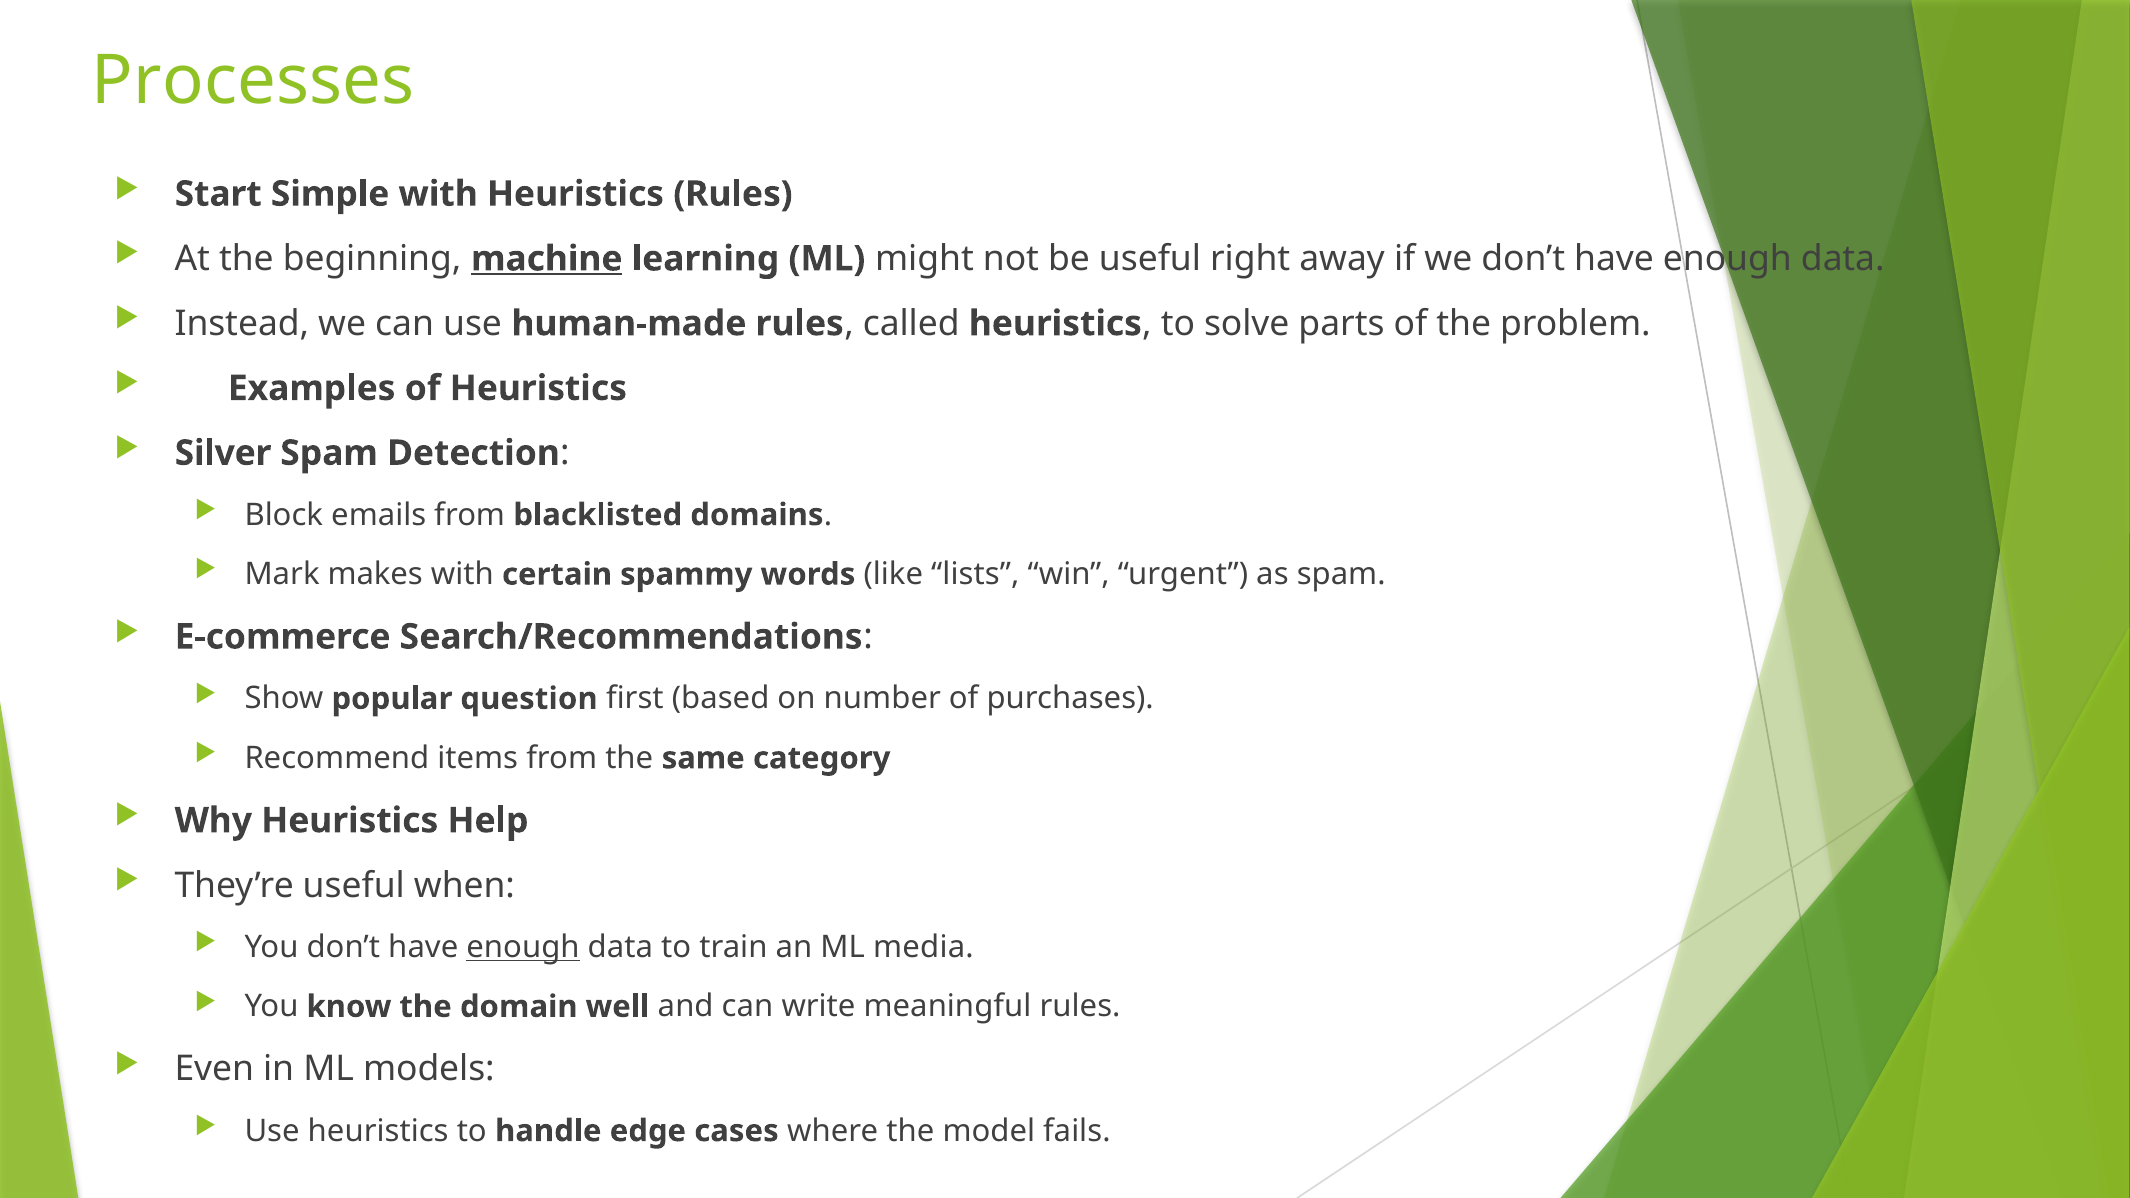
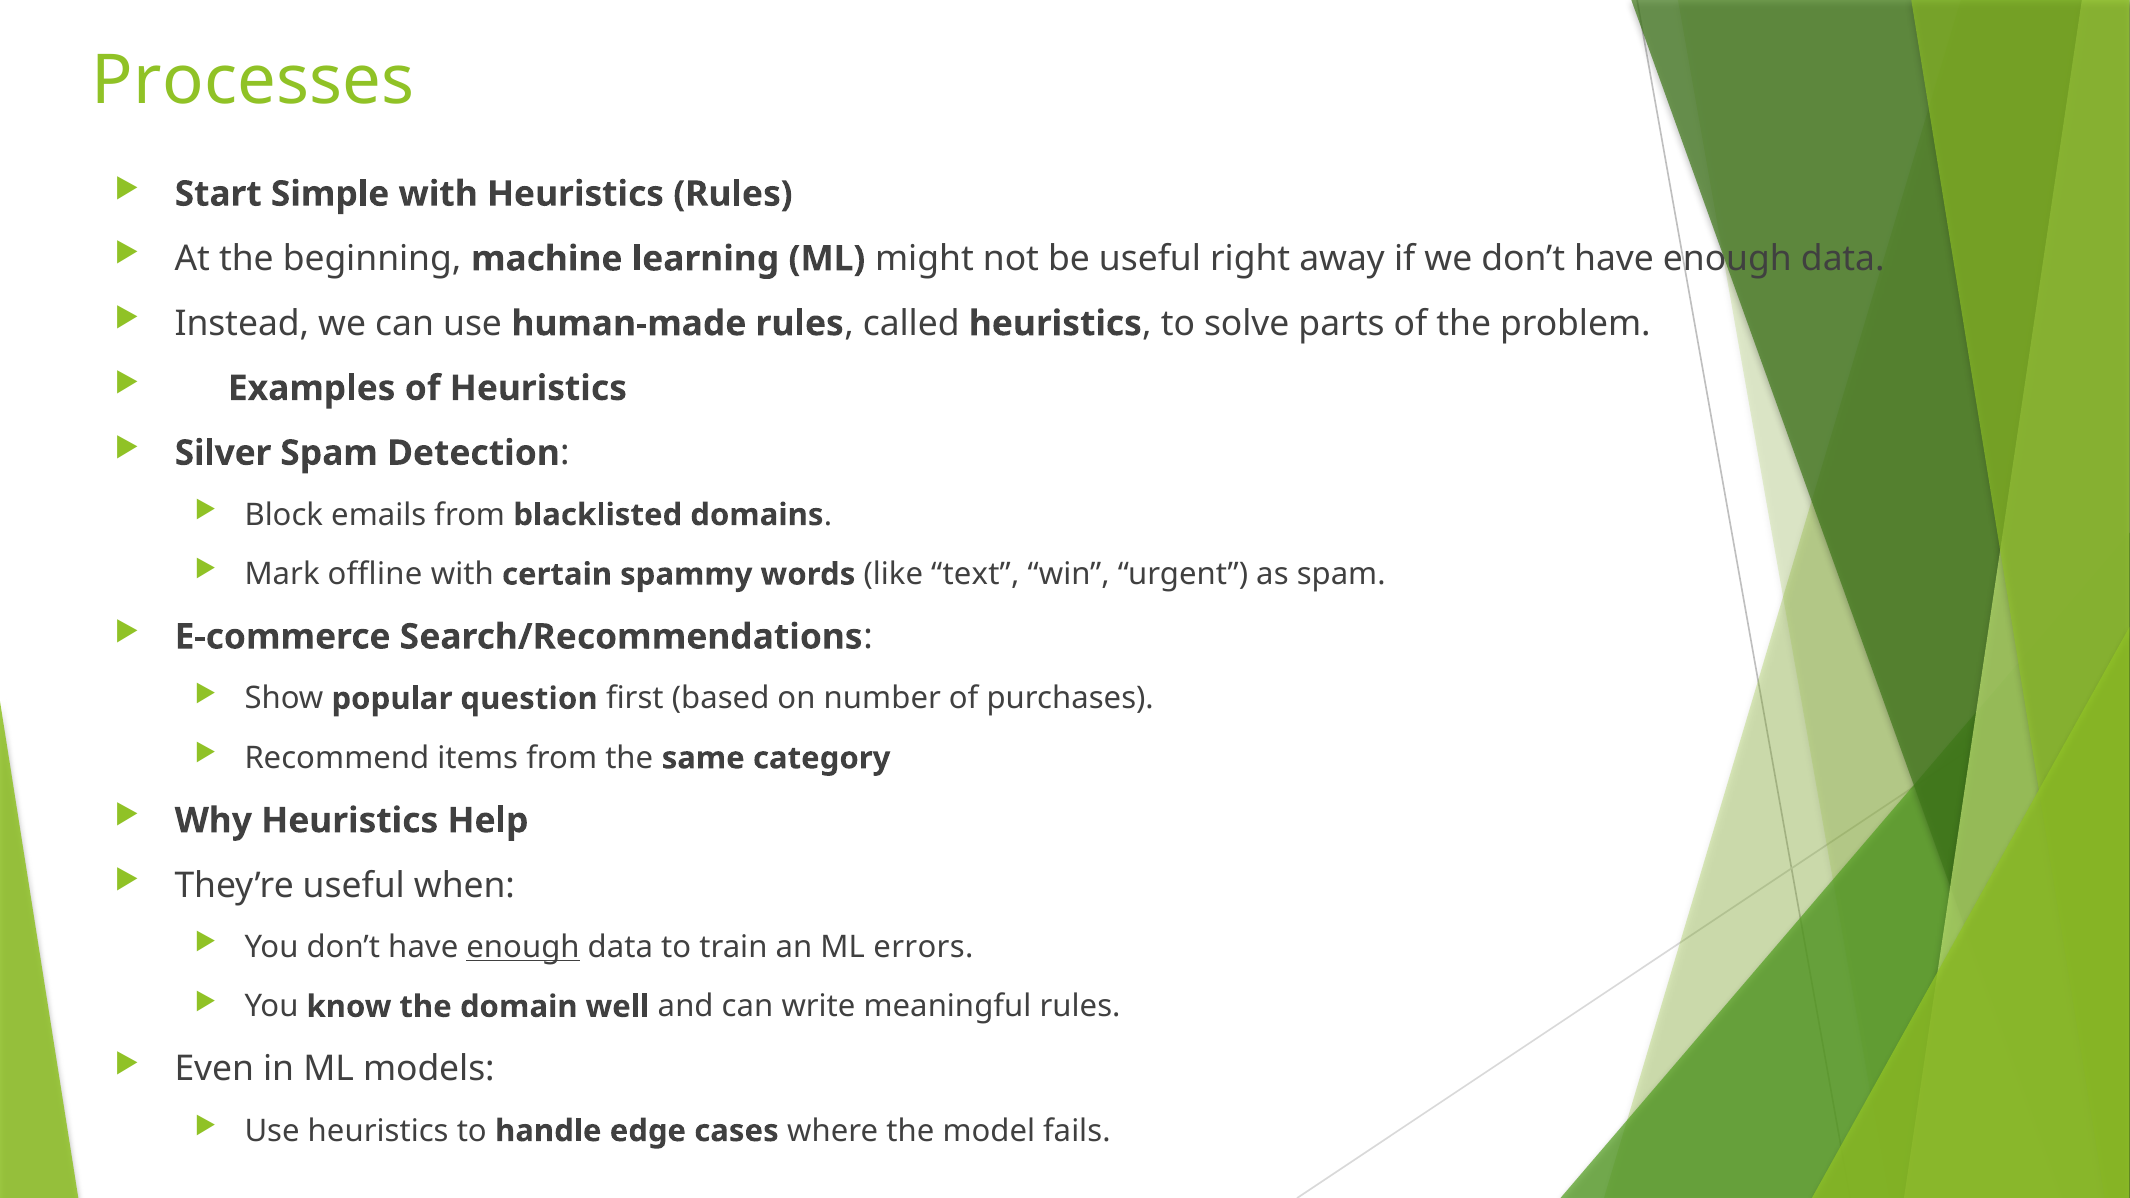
machine underline: present -> none
makes: makes -> offline
lists: lists -> text
media: media -> errors
